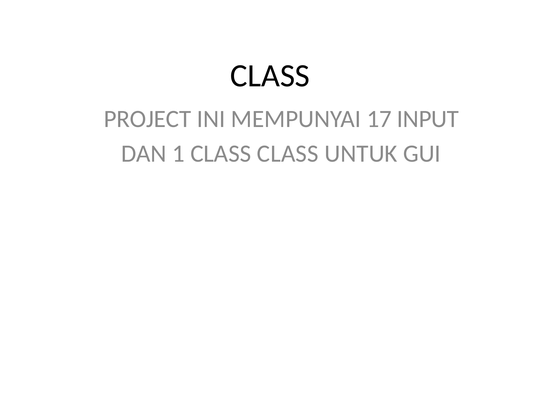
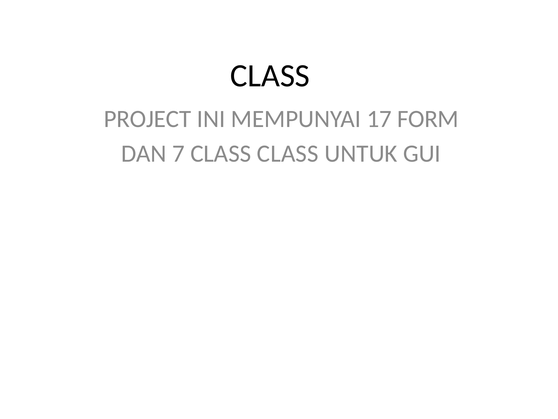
INPUT: INPUT -> FORM
1: 1 -> 7
